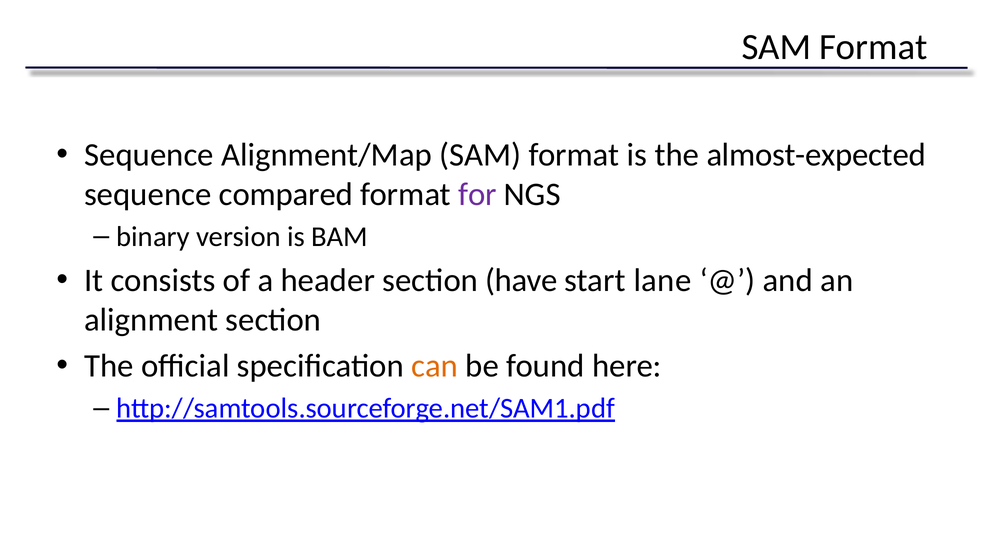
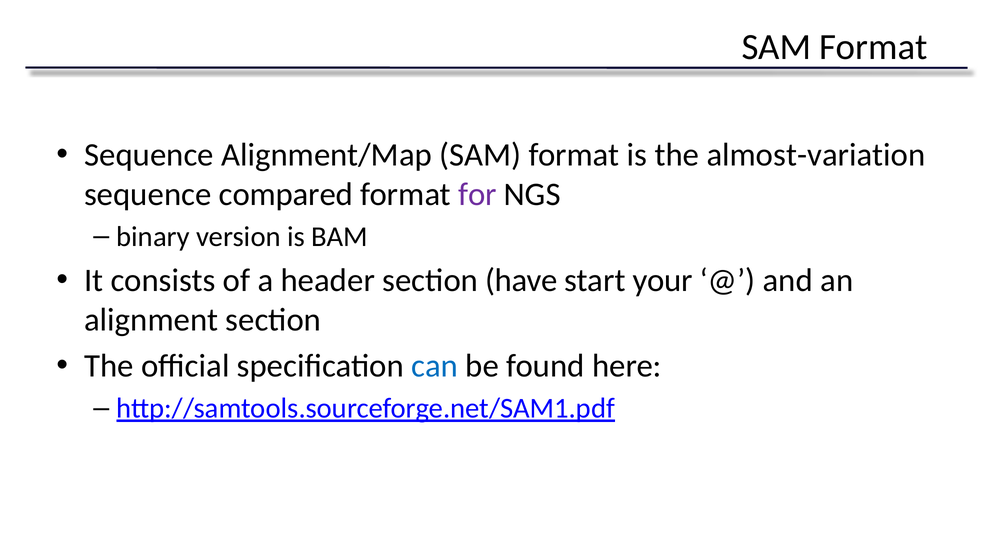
almost-expected: almost-expected -> almost-variation
lane: lane -> your
can colour: orange -> blue
